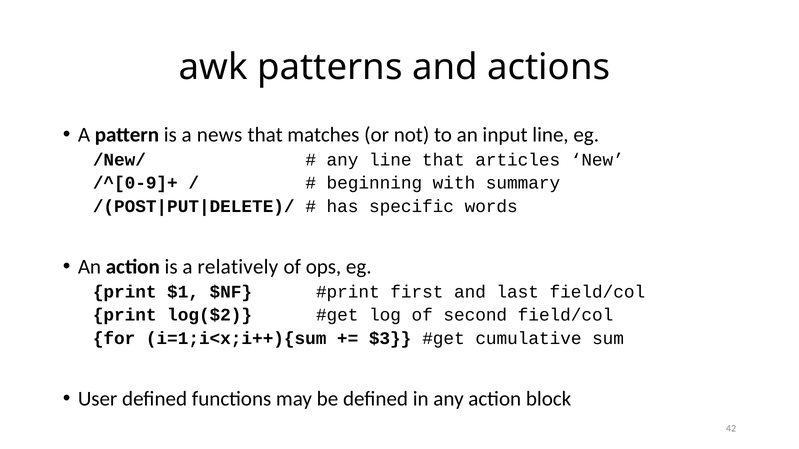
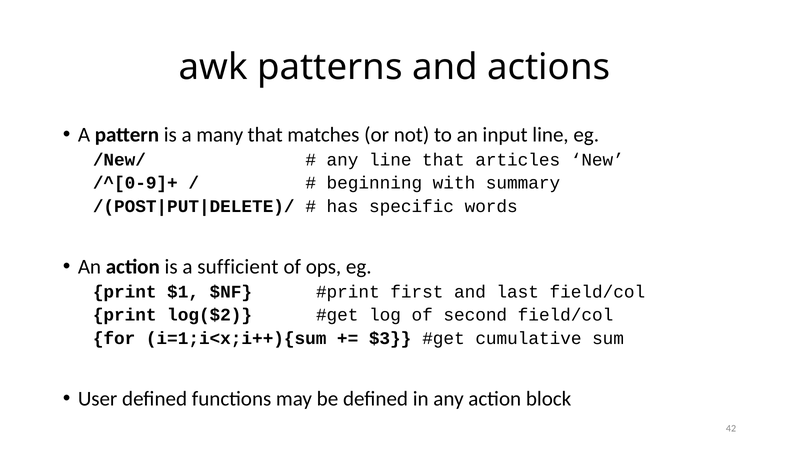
news: news -> many
relatively: relatively -> sufficient
